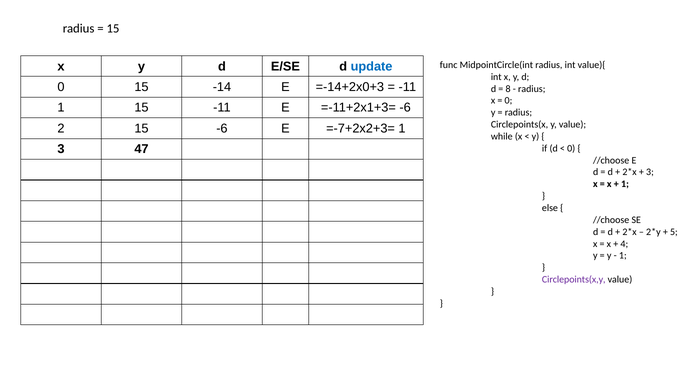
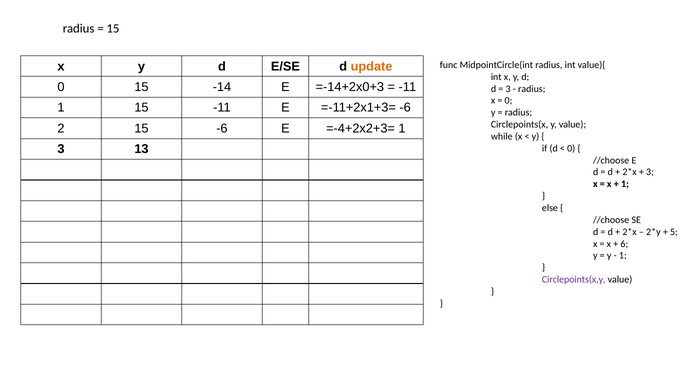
update colour: blue -> orange
8 at (508, 89): 8 -> 3
=-7+2x2+3=: =-7+2x2+3= -> =-4+2x2+3=
47: 47 -> 13
4: 4 -> 6
